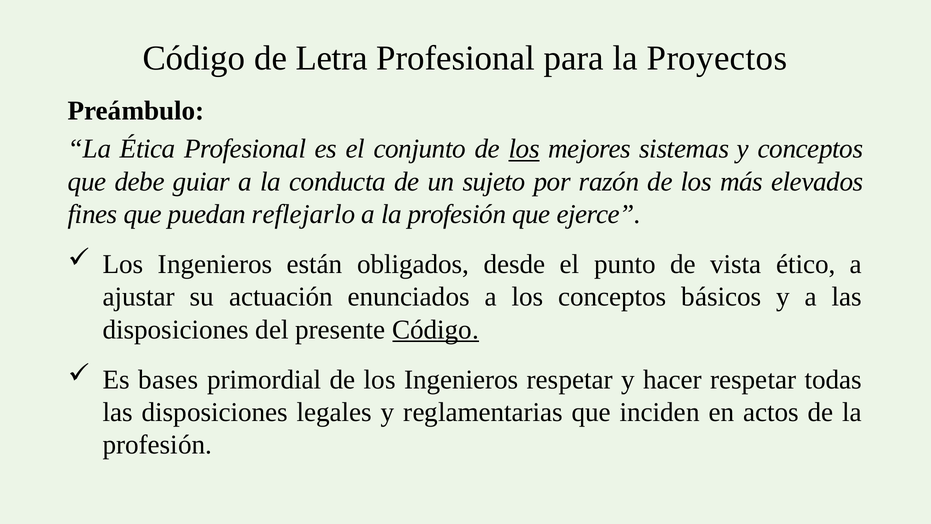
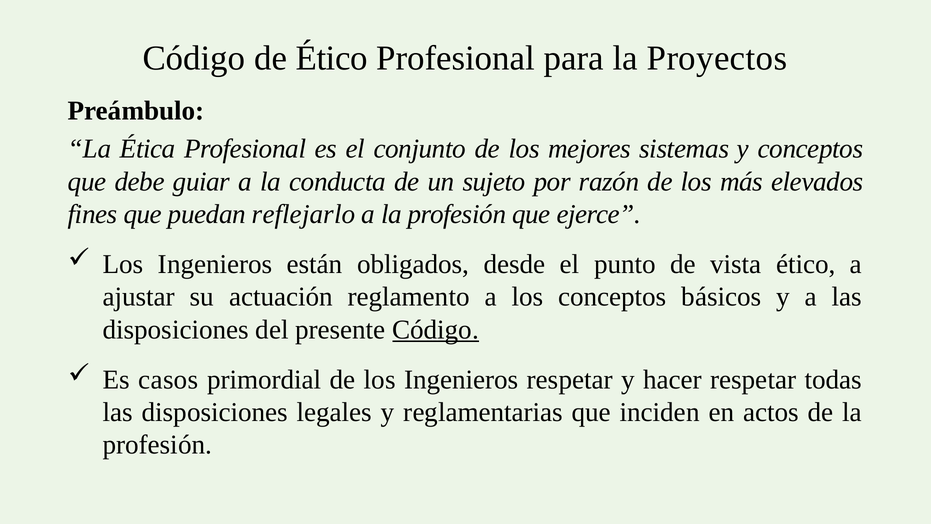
de Letra: Letra -> Ético
los at (524, 149) underline: present -> none
enunciados: enunciados -> reglamento
bases: bases -> casos
